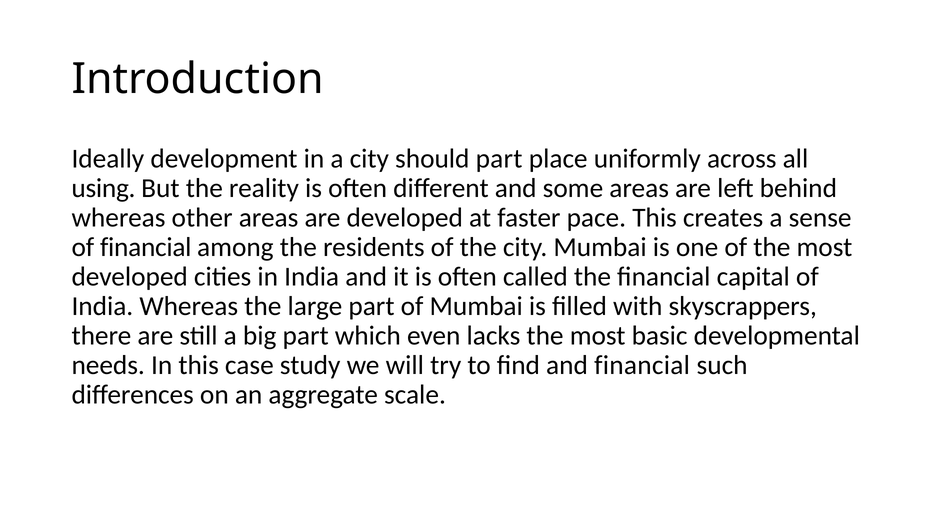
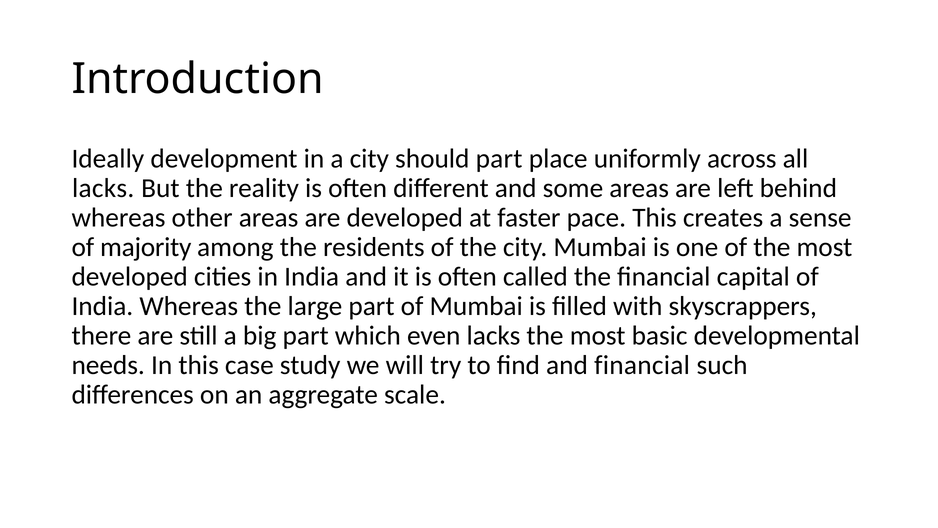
using at (103, 188): using -> lacks
of financial: financial -> majority
